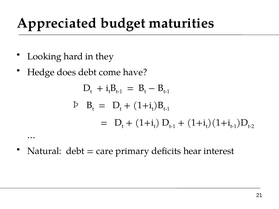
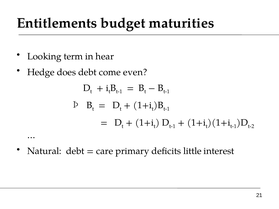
Appreciated: Appreciated -> Entitlements
hard: hard -> term
they: they -> hear
have: have -> even
hear: hear -> little
